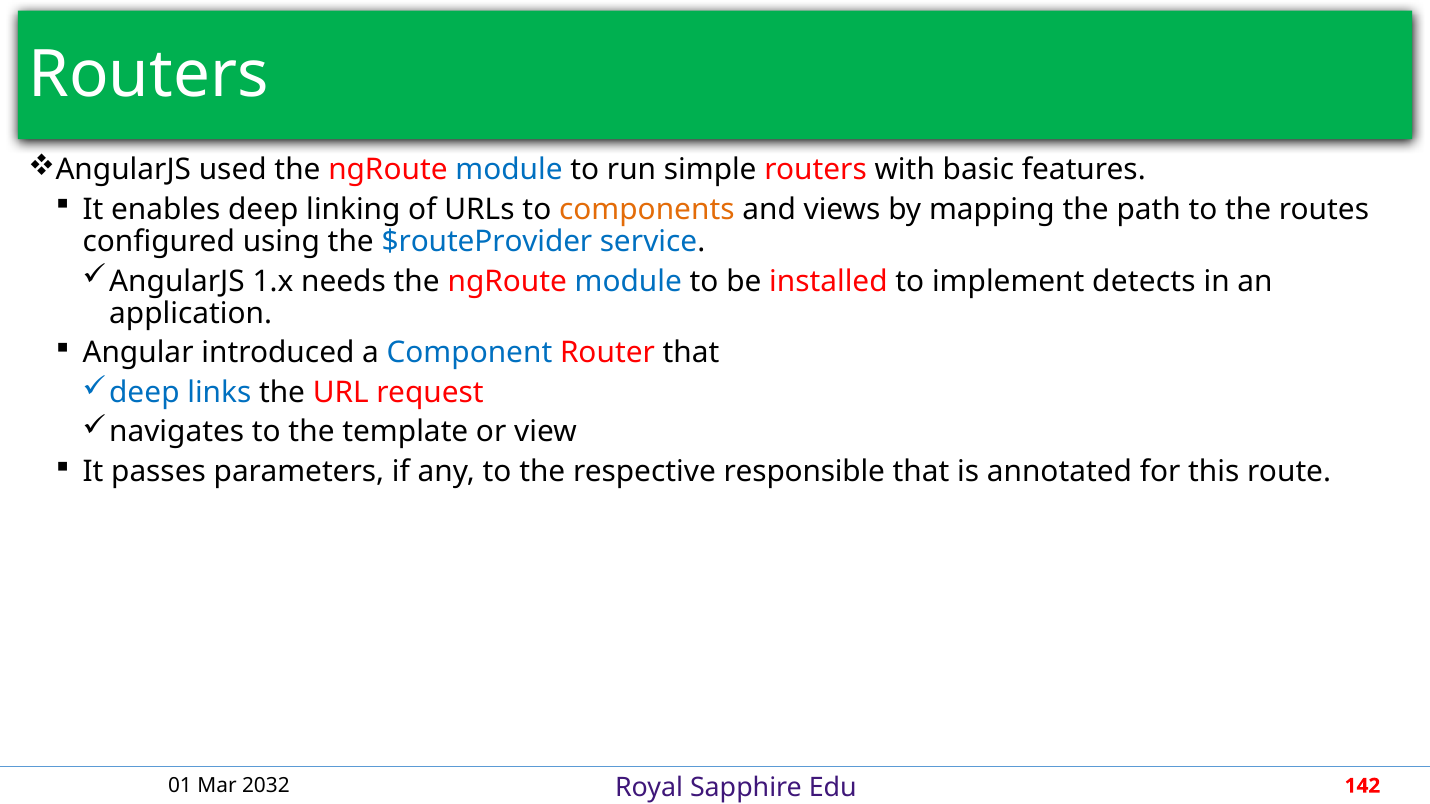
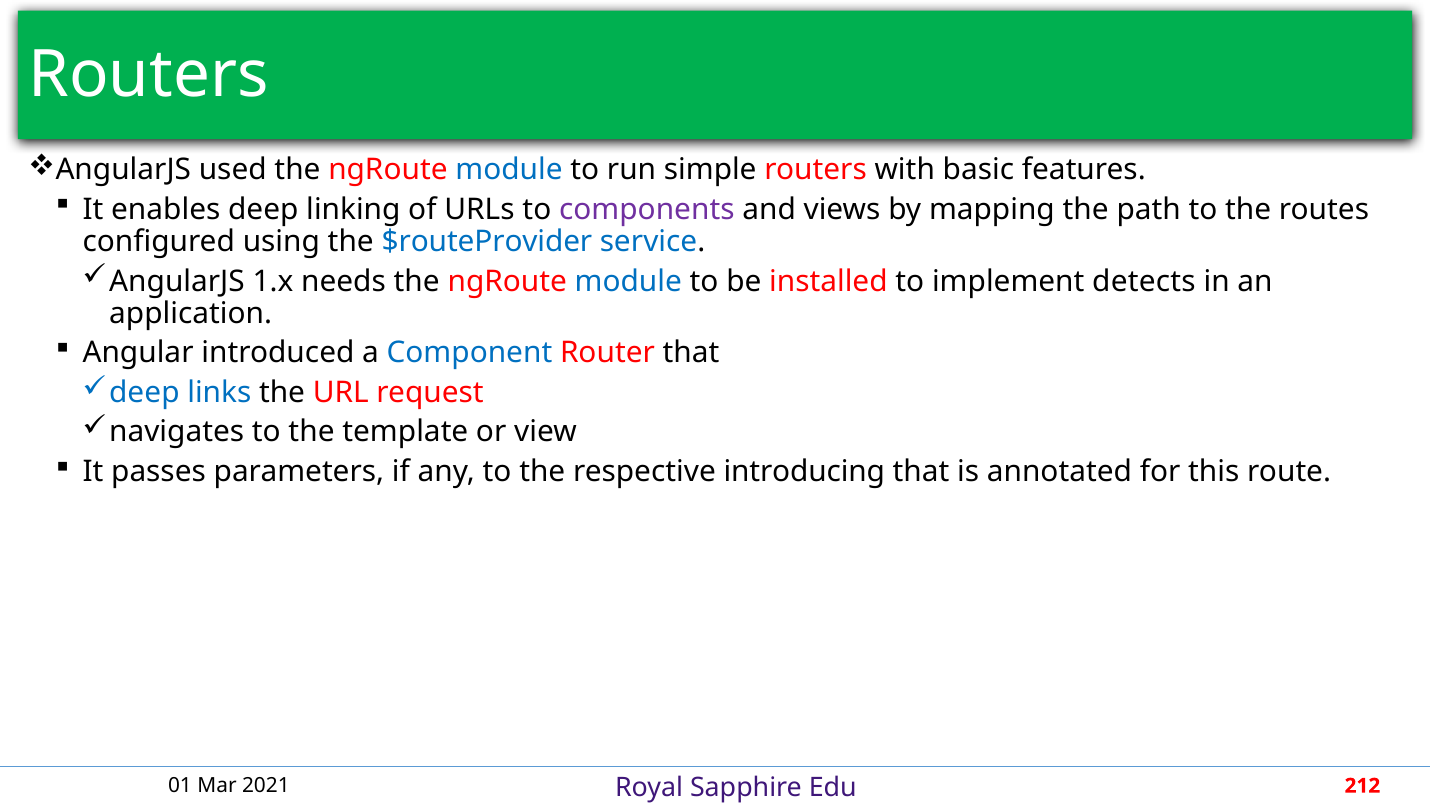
components colour: orange -> purple
responsible: responsible -> introducing
2032: 2032 -> 2021
142: 142 -> 212
